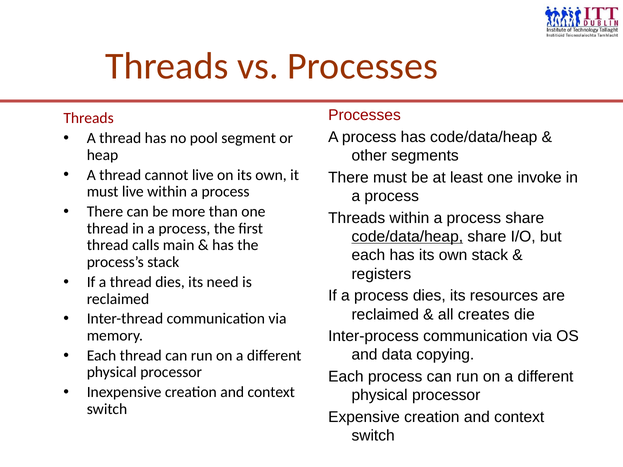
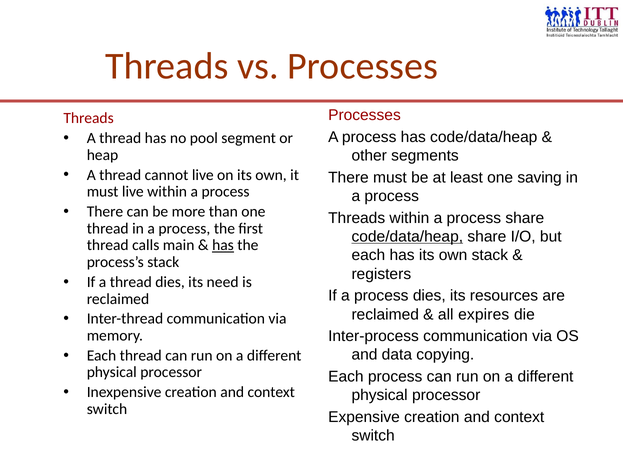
invoke: invoke -> saving
has at (223, 245) underline: none -> present
creates: creates -> expires
